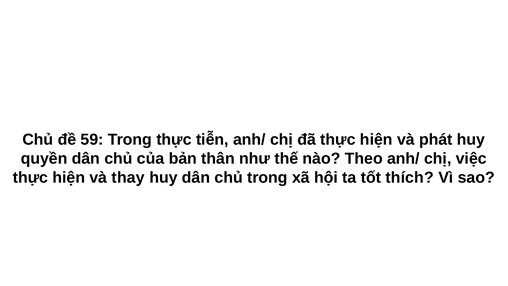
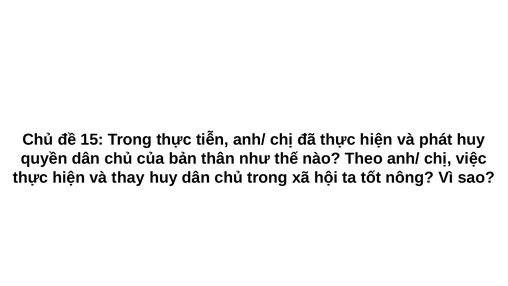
59: 59 -> 15
thích: thích -> nông
